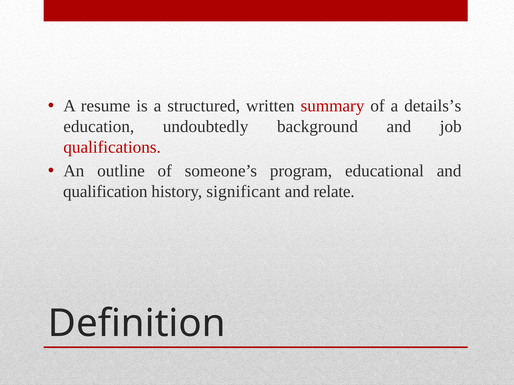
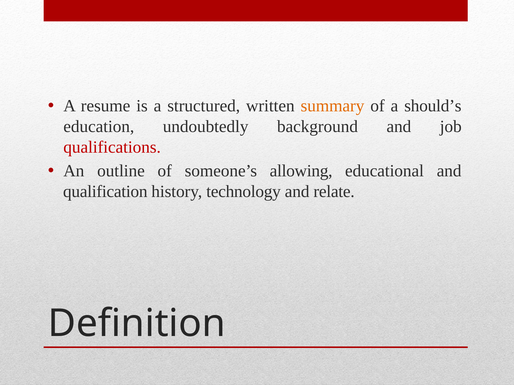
summary colour: red -> orange
details’s: details’s -> should’s
program: program -> allowing
significant: significant -> technology
